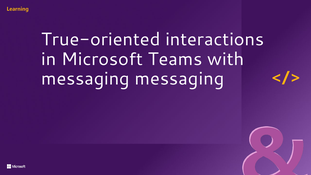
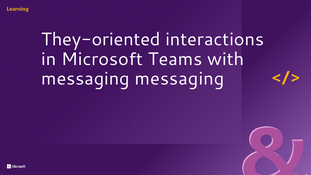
True-oriented: True-oriented -> They-oriented
